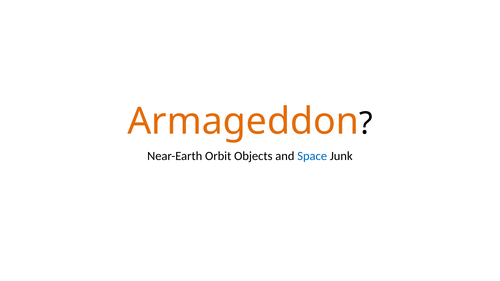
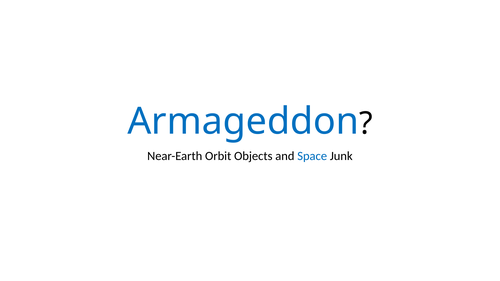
Armageddon colour: orange -> blue
